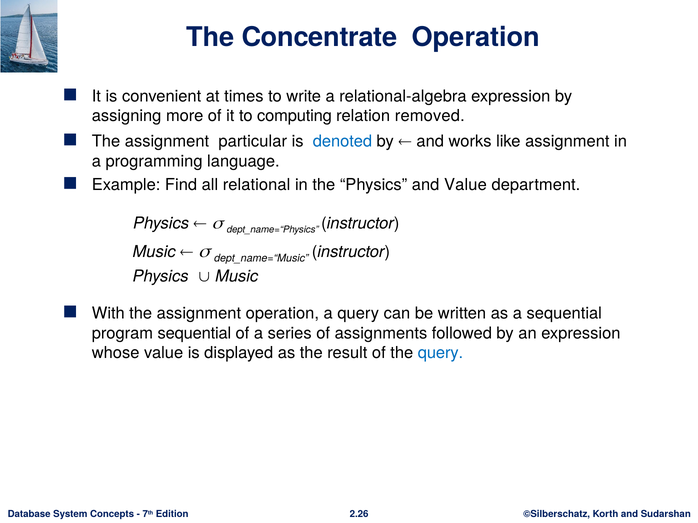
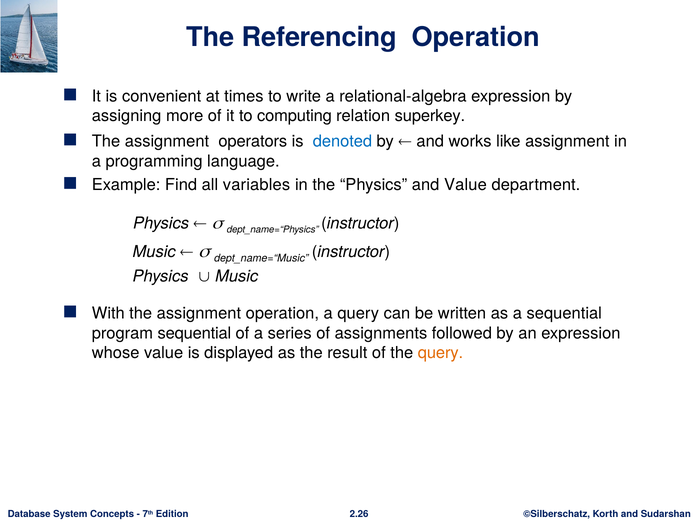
Concentrate: Concentrate -> Referencing
removed: removed -> superkey
particular: particular -> operators
relational: relational -> variables
query at (440, 353) colour: blue -> orange
